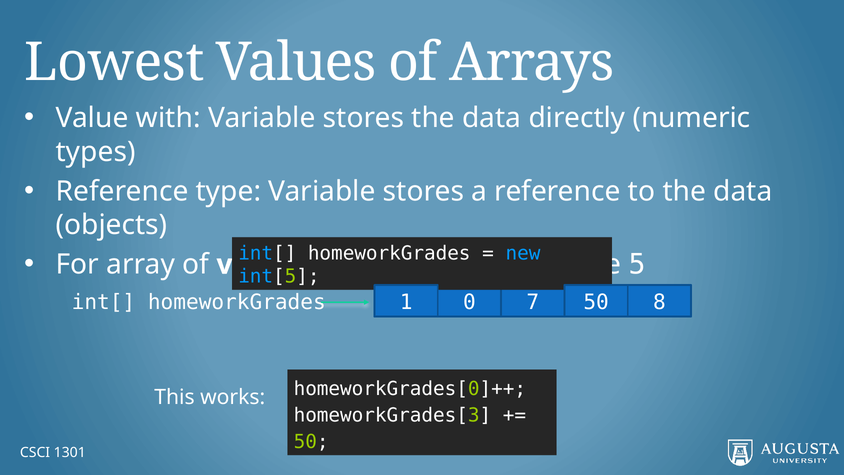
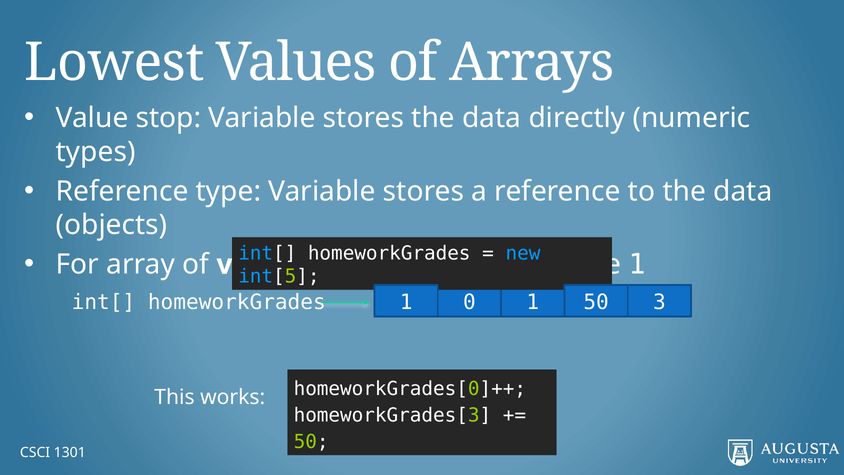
with: with -> stop
5 at (637, 264): 5 -> 1
0 7: 7 -> 1
8: 8 -> 3
